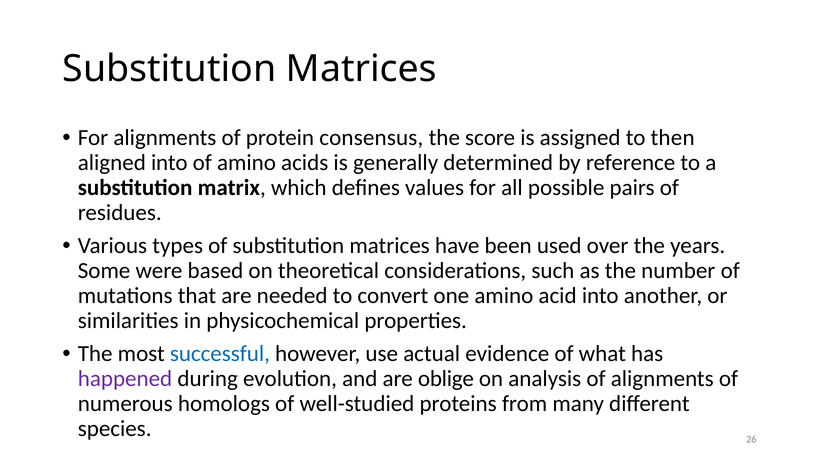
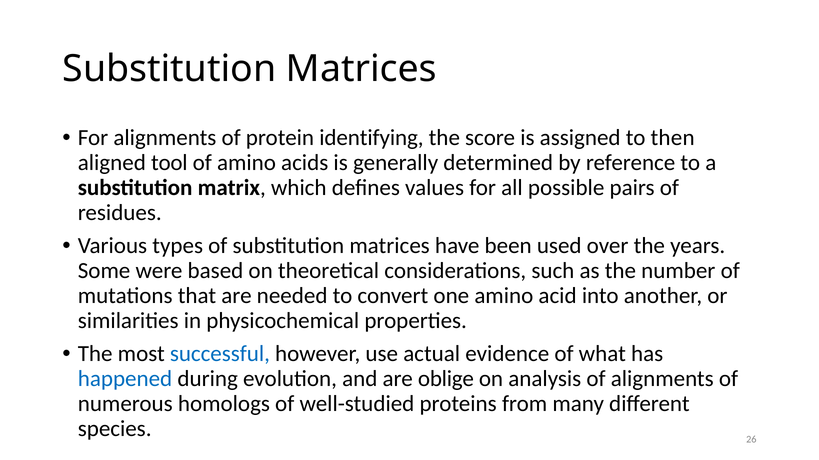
consensus: consensus -> identifying
aligned into: into -> tool
happened colour: purple -> blue
